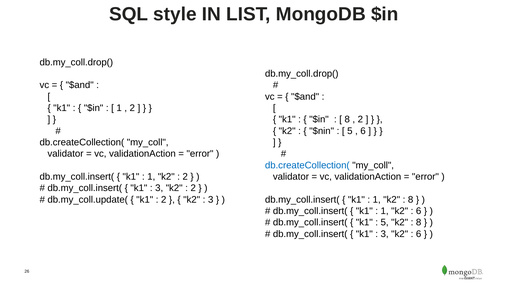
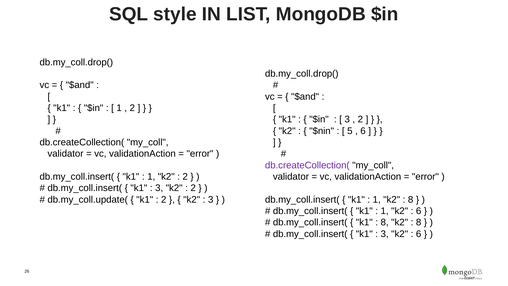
8 at (347, 119): 8 -> 3
db.createCollection( at (307, 165) colour: blue -> purple
5 at (385, 222): 5 -> 8
